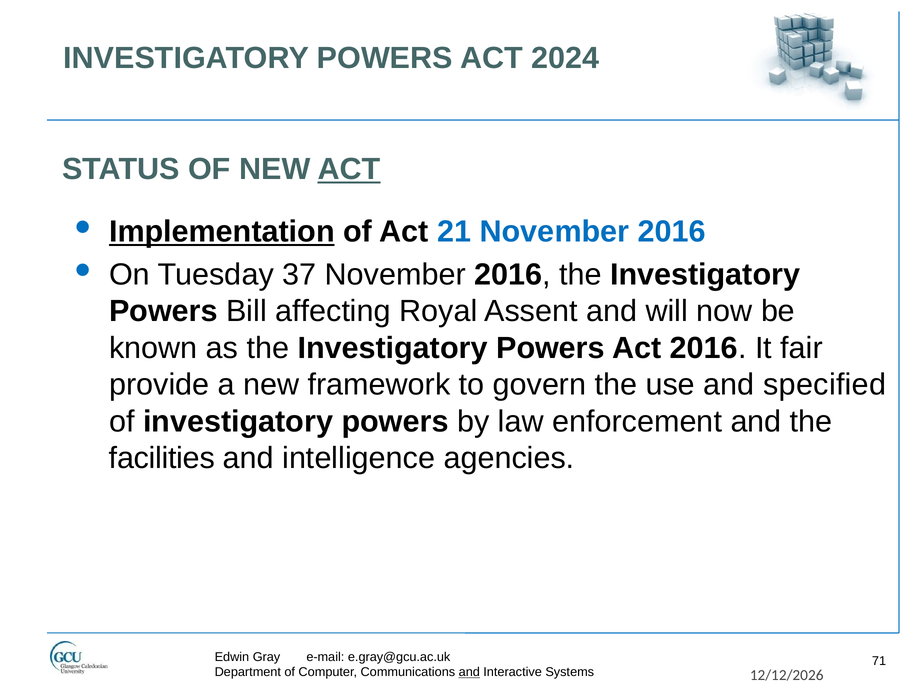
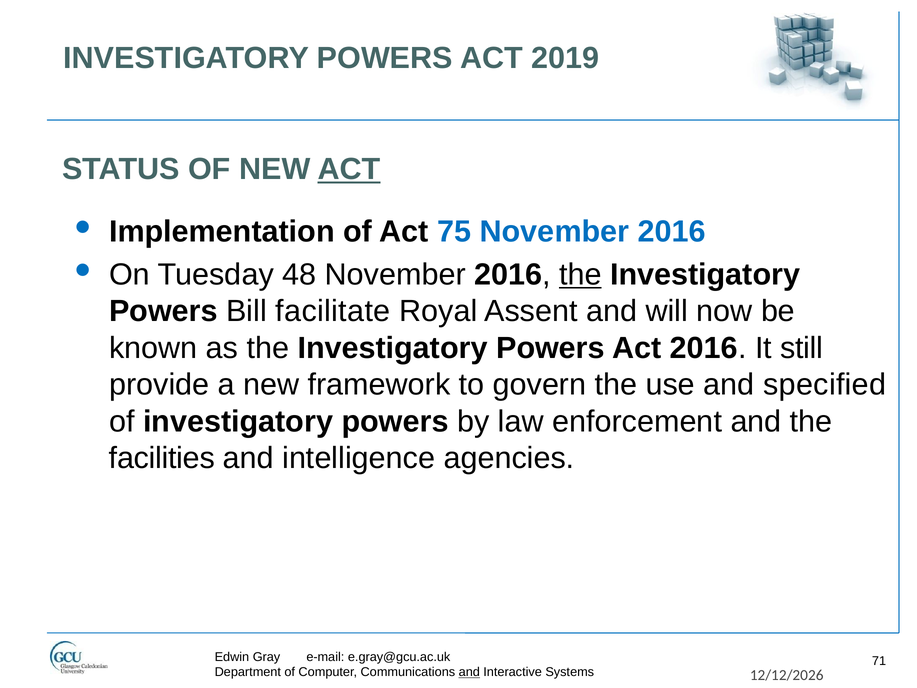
2024: 2024 -> 2019
Implementation underline: present -> none
21: 21 -> 75
37: 37 -> 48
the at (580, 275) underline: none -> present
affecting: affecting -> facilitate
fair: fair -> still
